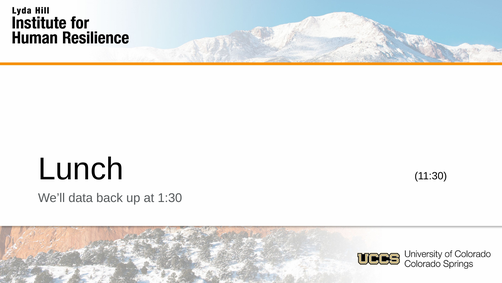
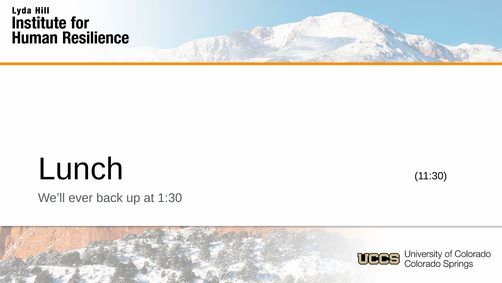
data: data -> ever
